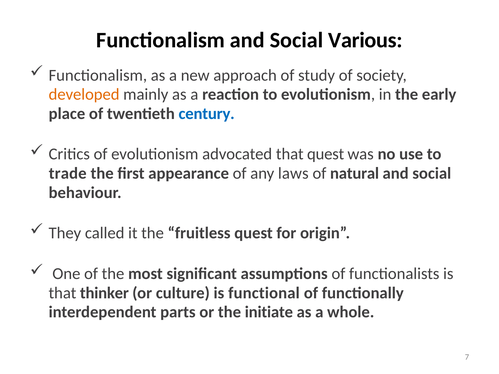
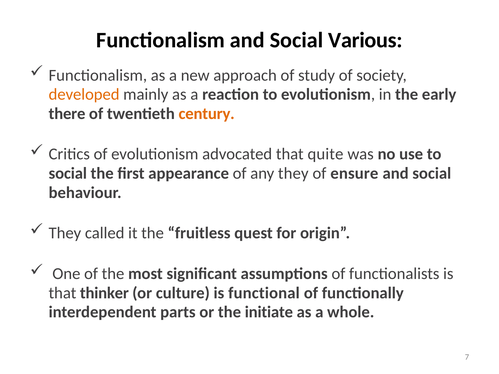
place: place -> there
century colour: blue -> orange
that quest: quest -> quite
trade at (68, 173): trade -> social
any laws: laws -> they
natural: natural -> ensure
